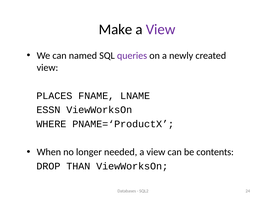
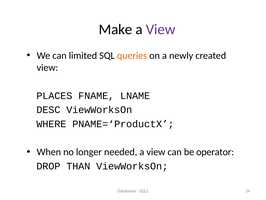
named: named -> limited
queries colour: purple -> orange
ESSN: ESSN -> DESC
contents: contents -> operator
